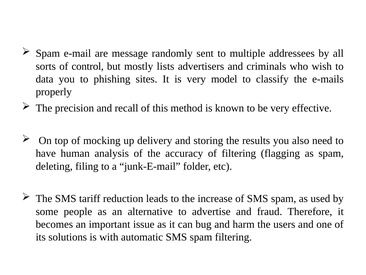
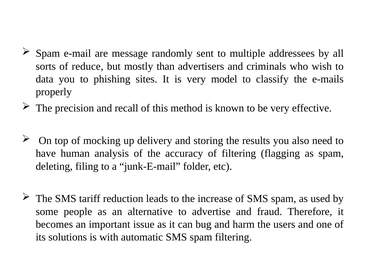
control: control -> reduce
lists: lists -> than
